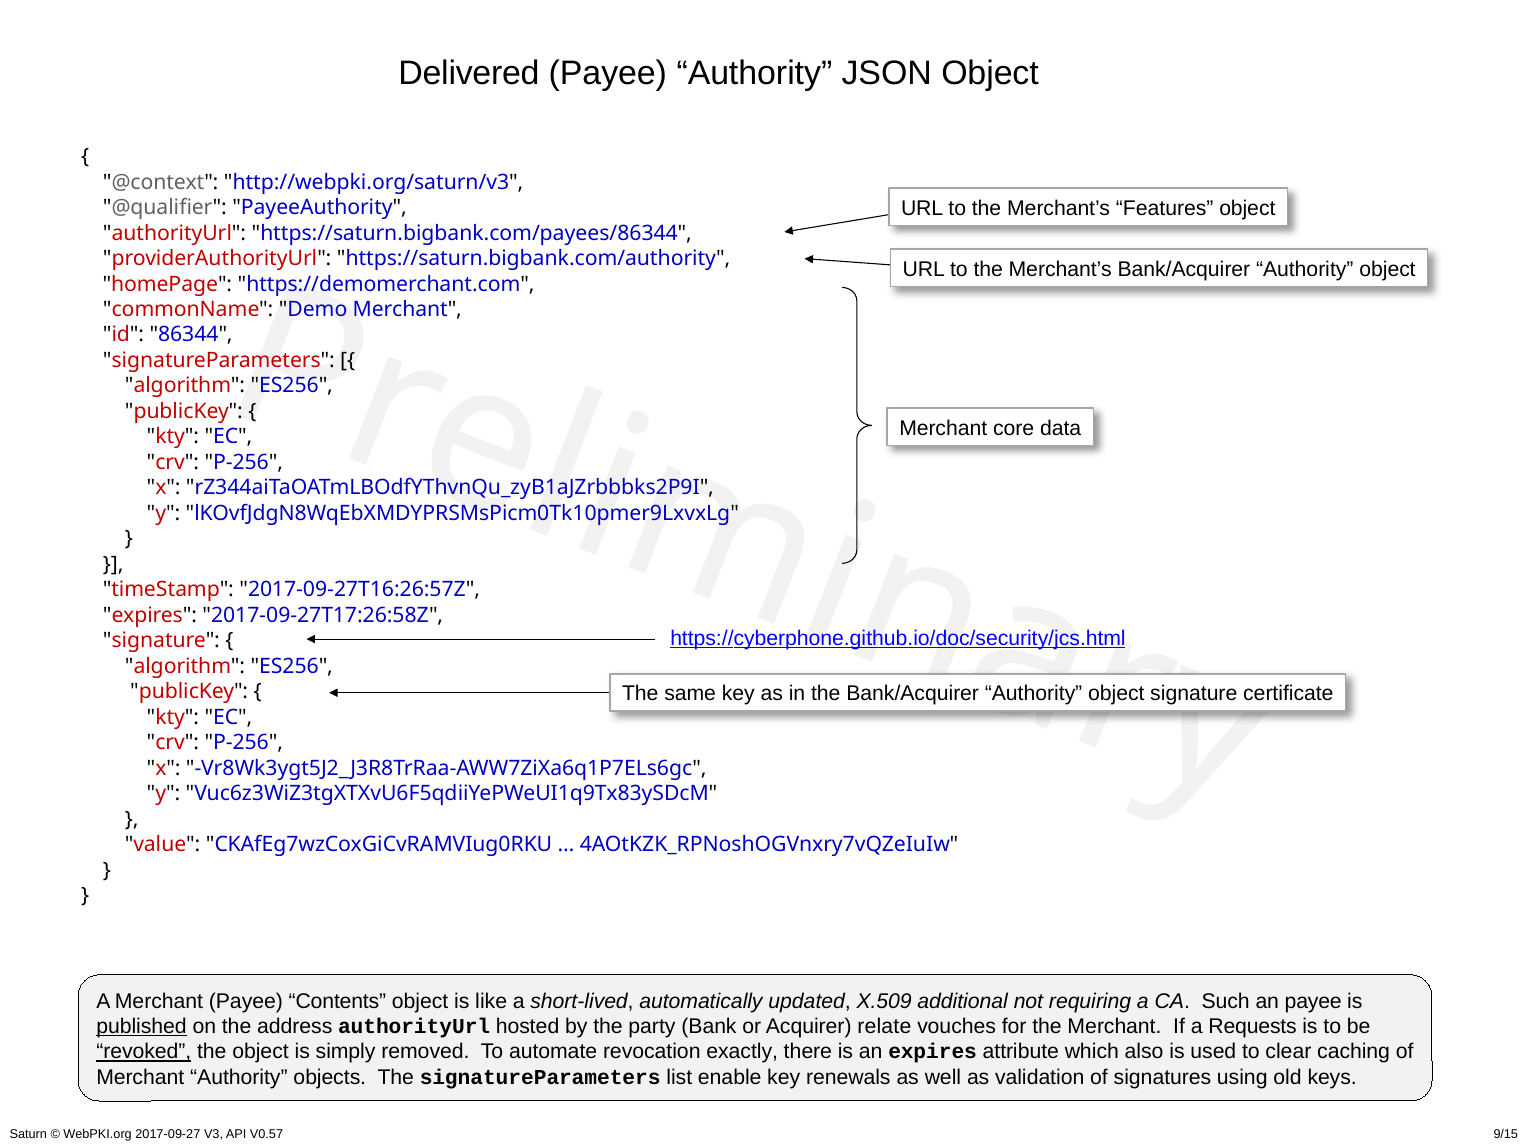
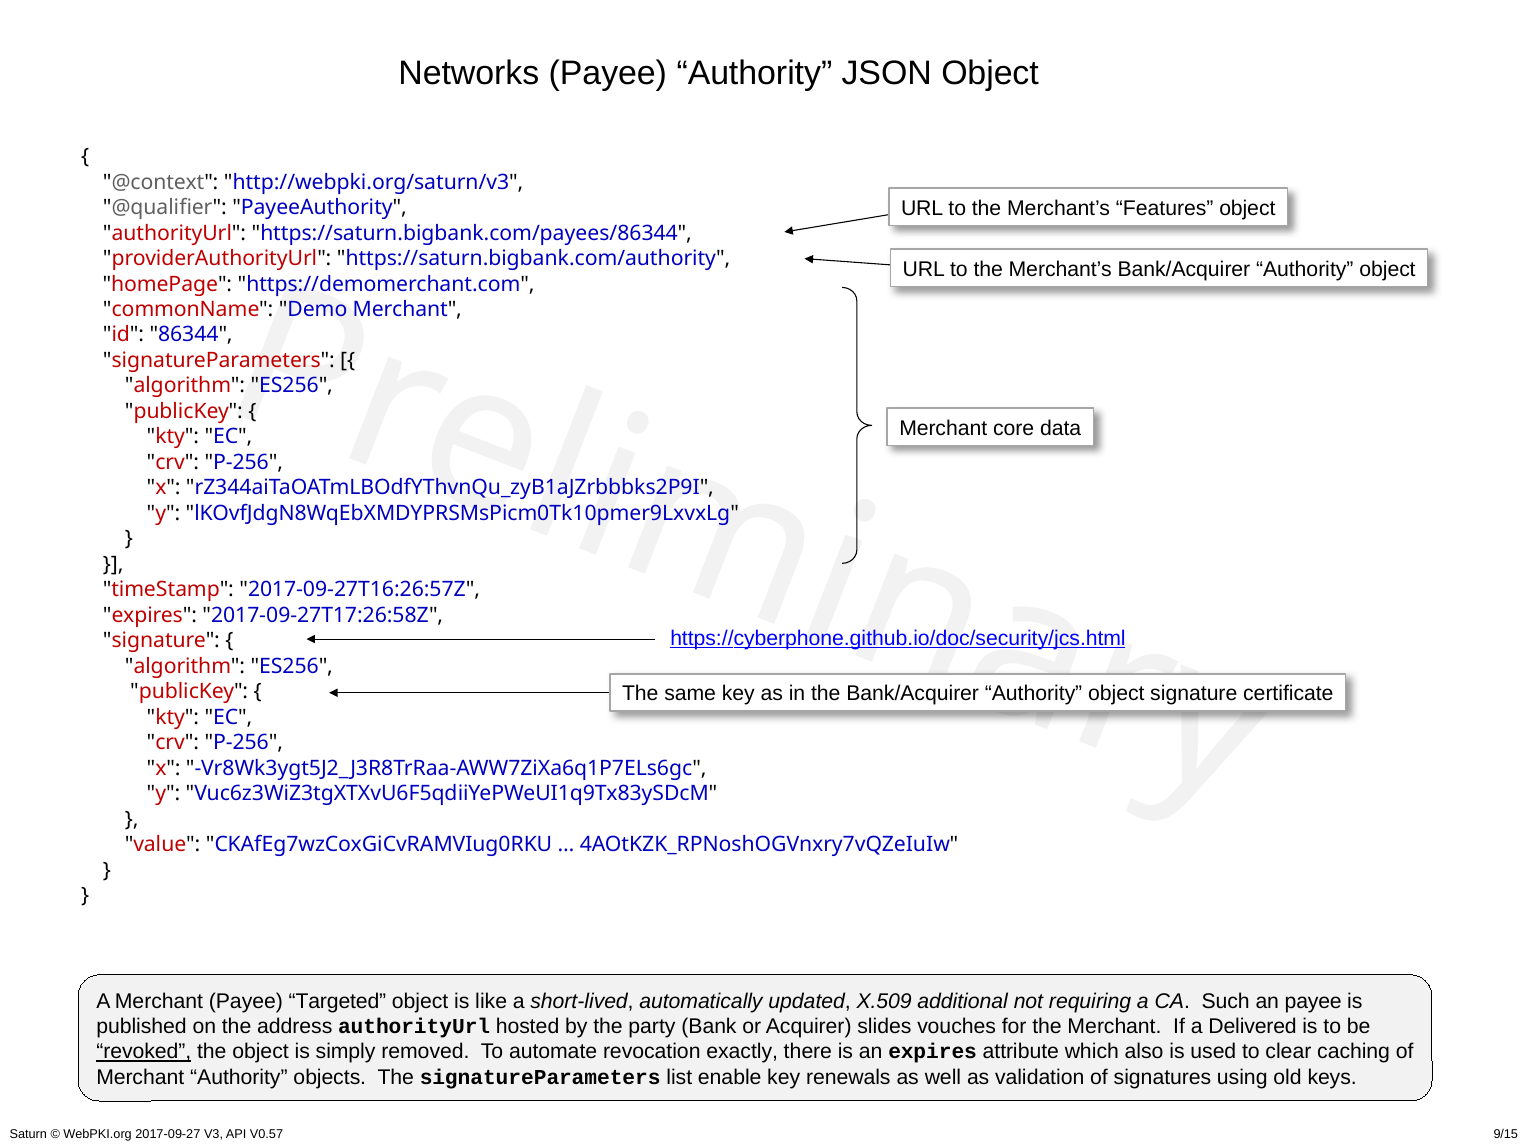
Delivered: Delivered -> Networks
Contents: Contents -> Targeted
published underline: present -> none
relate: relate -> slides
Requests: Requests -> Delivered
